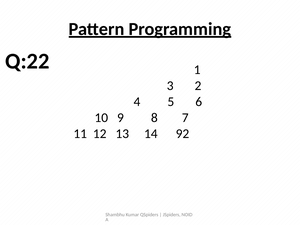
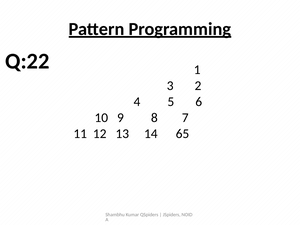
92: 92 -> 65
